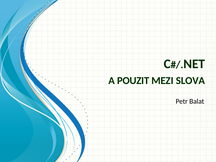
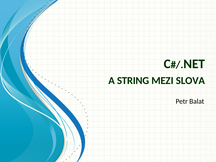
POUZIT: POUZIT -> STRING
